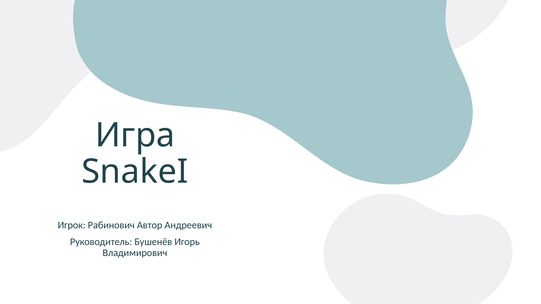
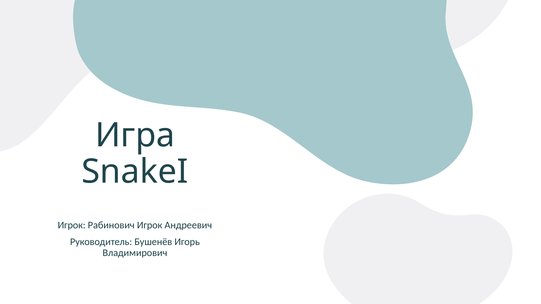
Рабинович Автор: Автор -> Игрок
